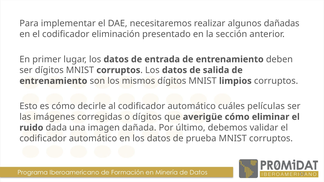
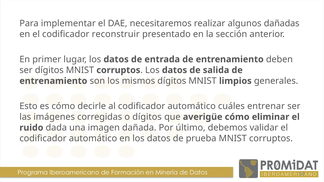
eliminación: eliminación -> reconstruir
limpios corruptos: corruptos -> generales
películas: películas -> entrenar
